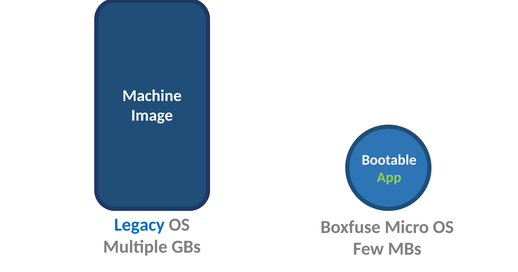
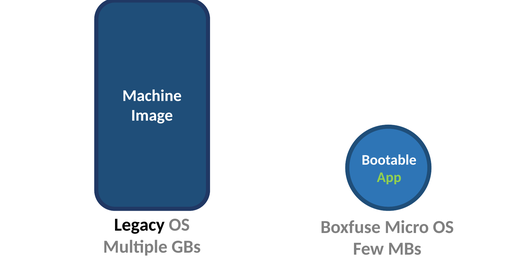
Legacy colour: blue -> black
